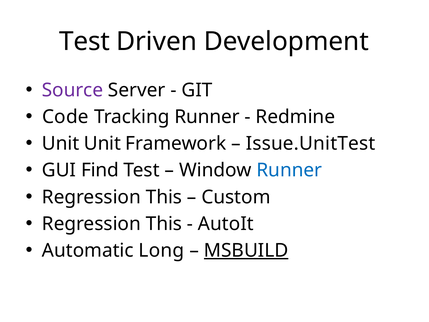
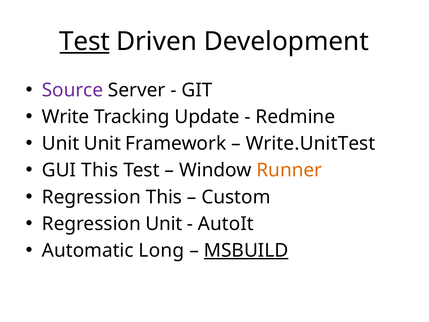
Test at (85, 42) underline: none -> present
Code: Code -> Write
Tracking Runner: Runner -> Update
Issue.UnitTest: Issue.UnitTest -> Write.UnitTest
GUI Find: Find -> This
Runner at (289, 170) colour: blue -> orange
This at (164, 224): This -> Unit
